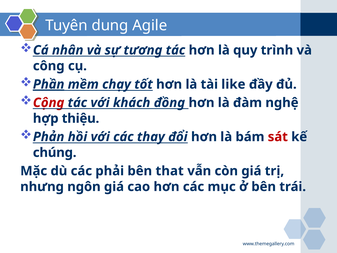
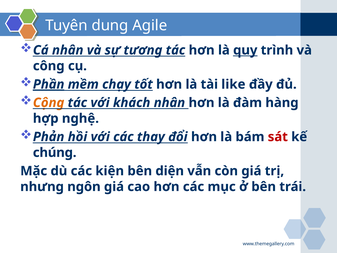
quy underline: none -> present
Cộng colour: red -> orange
khách đồng: đồng -> nhân
nghệ: nghệ -> hàng
thiệu: thiệu -> nghệ
phải: phải -> kiện
that: that -> diện
